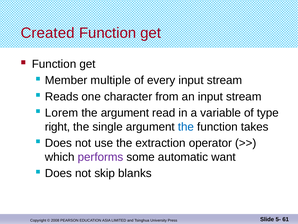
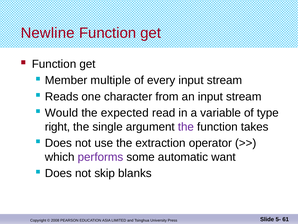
Created: Created -> Newline
Lorem: Lorem -> Would
the argument: argument -> expected
the at (186, 127) colour: blue -> purple
